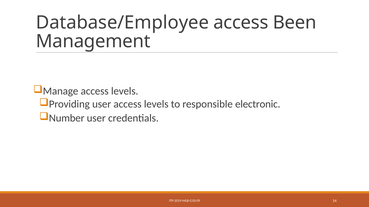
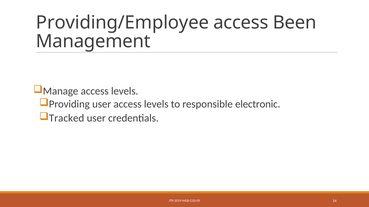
Database/Employee: Database/Employee -> Providing/Employee
Number: Number -> Tracked
